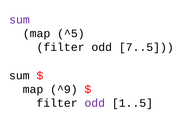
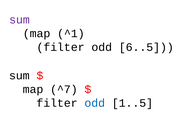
^5: ^5 -> ^1
7..5: 7..5 -> 6..5
^9: ^9 -> ^7
odd at (95, 103) colour: purple -> blue
